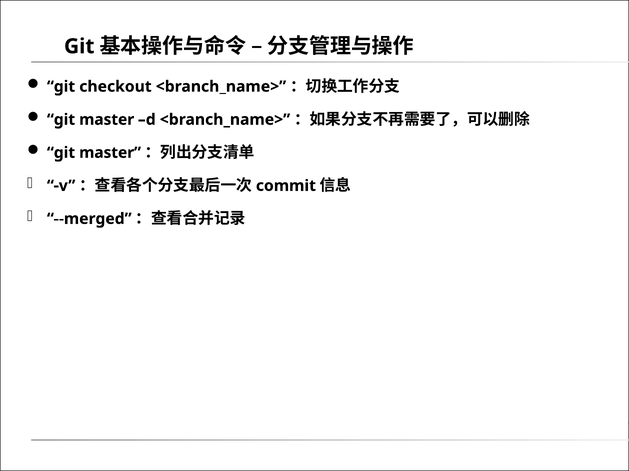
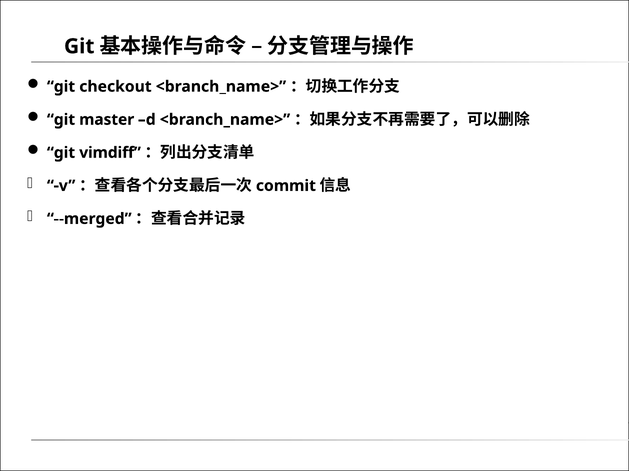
master at (110, 153): master -> vimdiff
